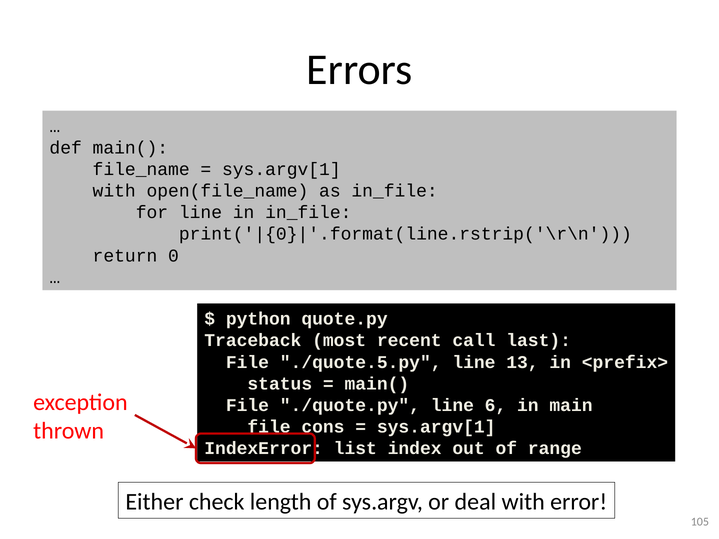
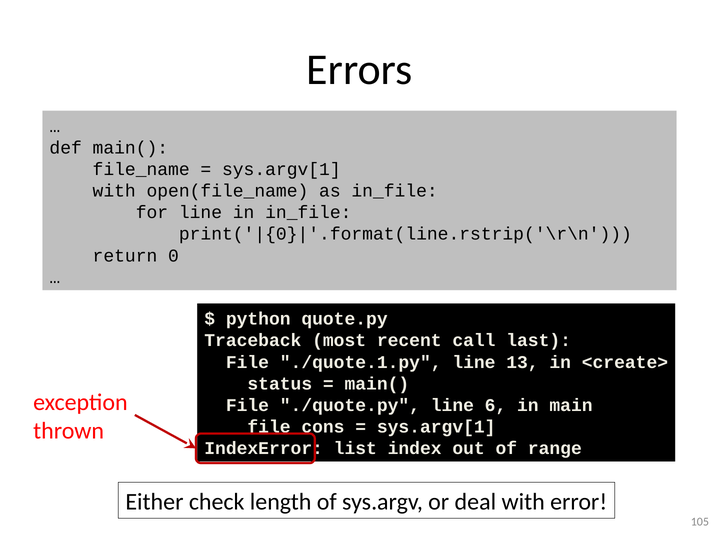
./quote.5.py: ./quote.5.py -> ./quote.1.py
<prefix>: <prefix> -> <create>
